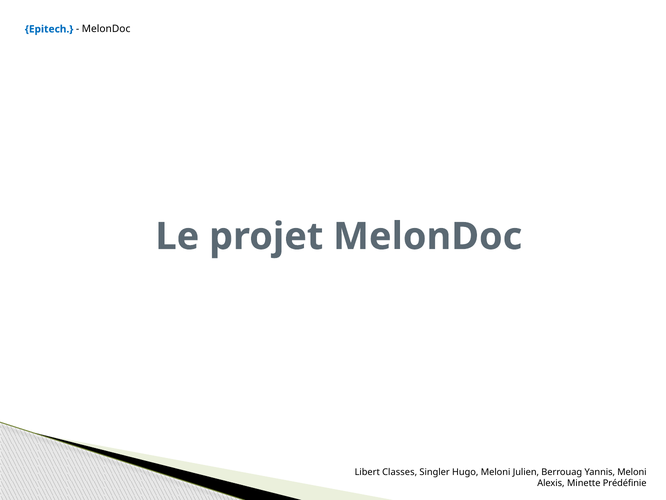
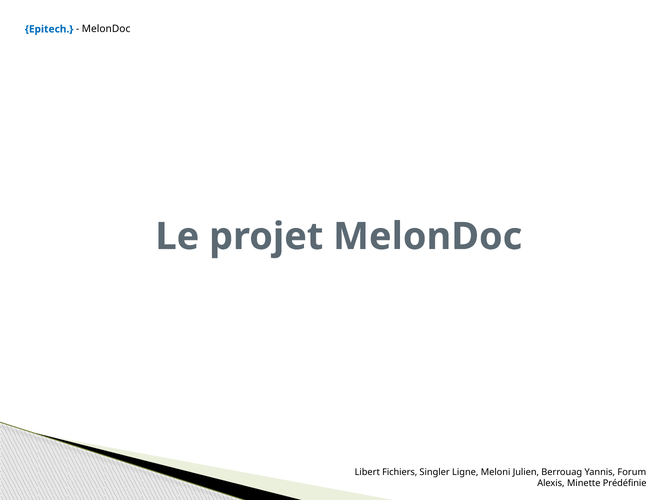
Classes: Classes -> Fichiers
Hugo: Hugo -> Ligne
Yannis Meloni: Meloni -> Forum
